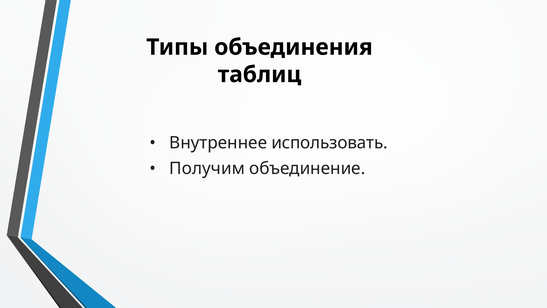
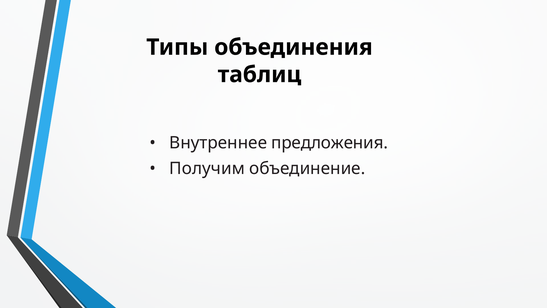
использовать: использовать -> предложения
